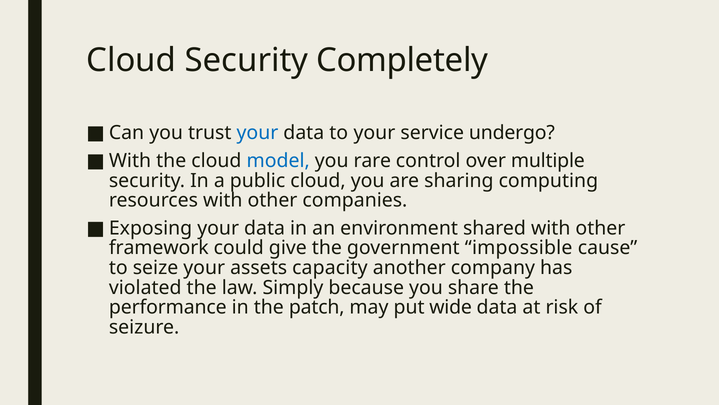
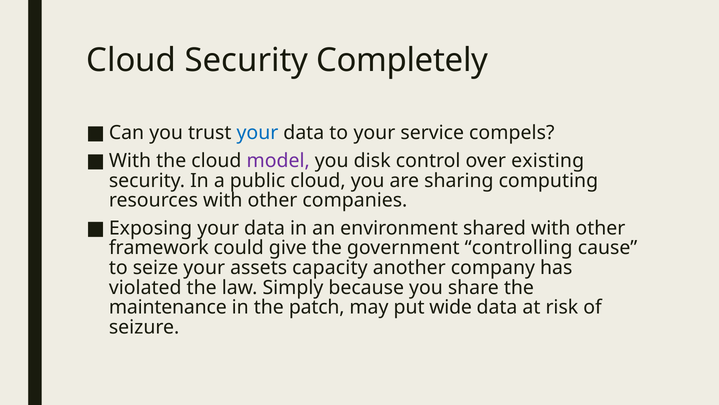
undergo: undergo -> compels
model colour: blue -> purple
rare: rare -> disk
multiple: multiple -> existing
impossible: impossible -> controlling
performance: performance -> maintenance
